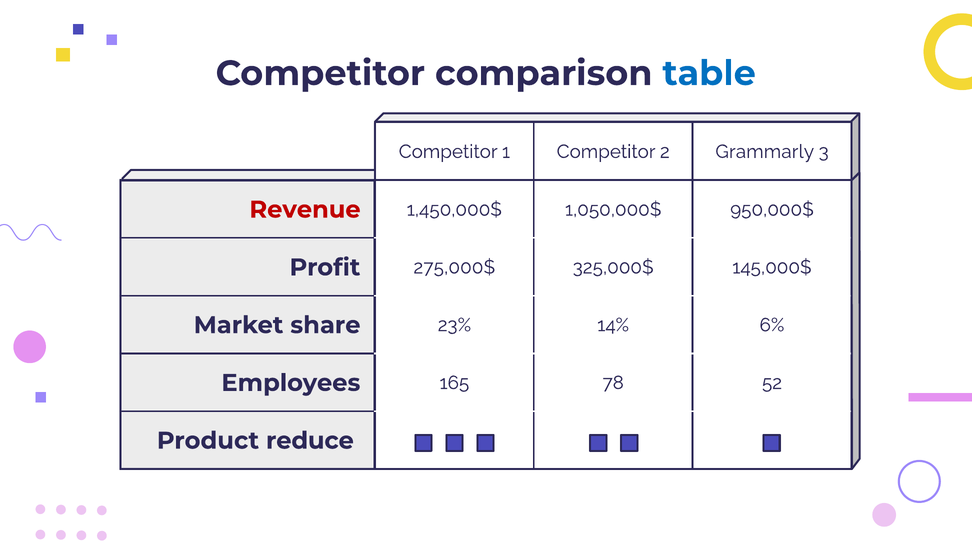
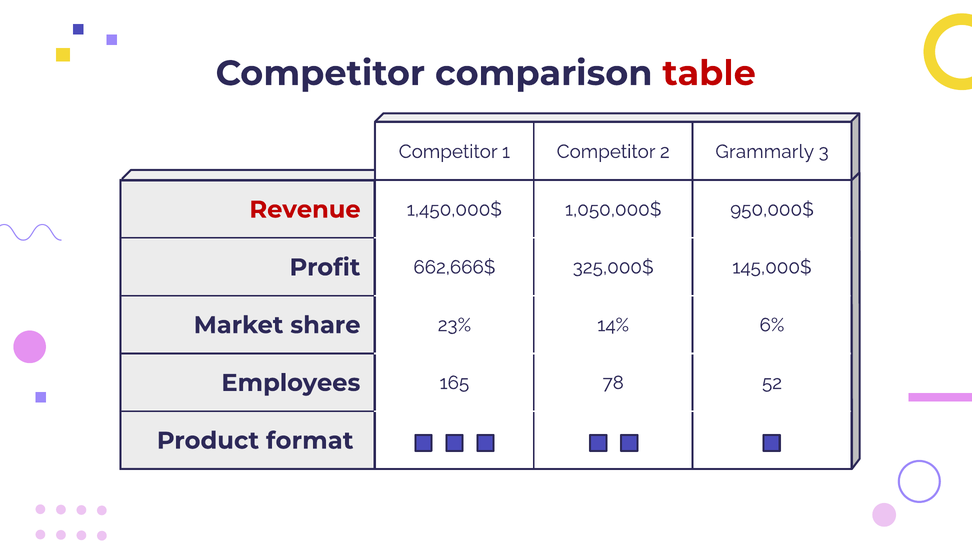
table colour: blue -> red
275,000$: 275,000$ -> 662,666$
reduce: reduce -> format
